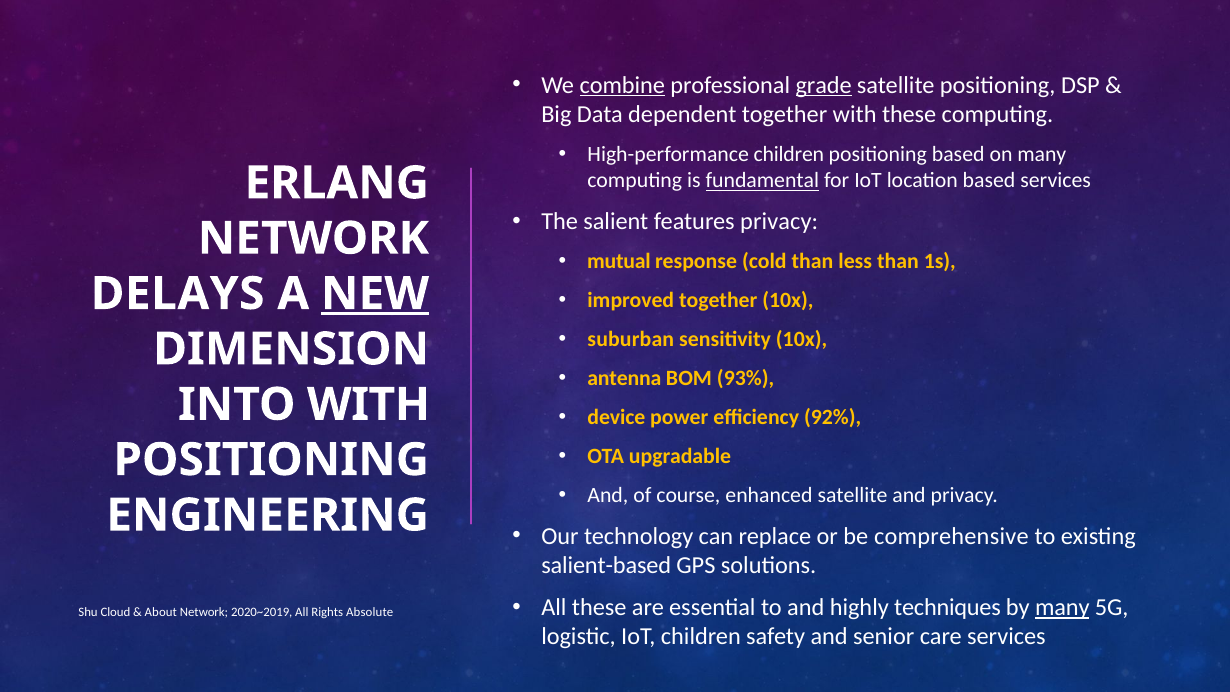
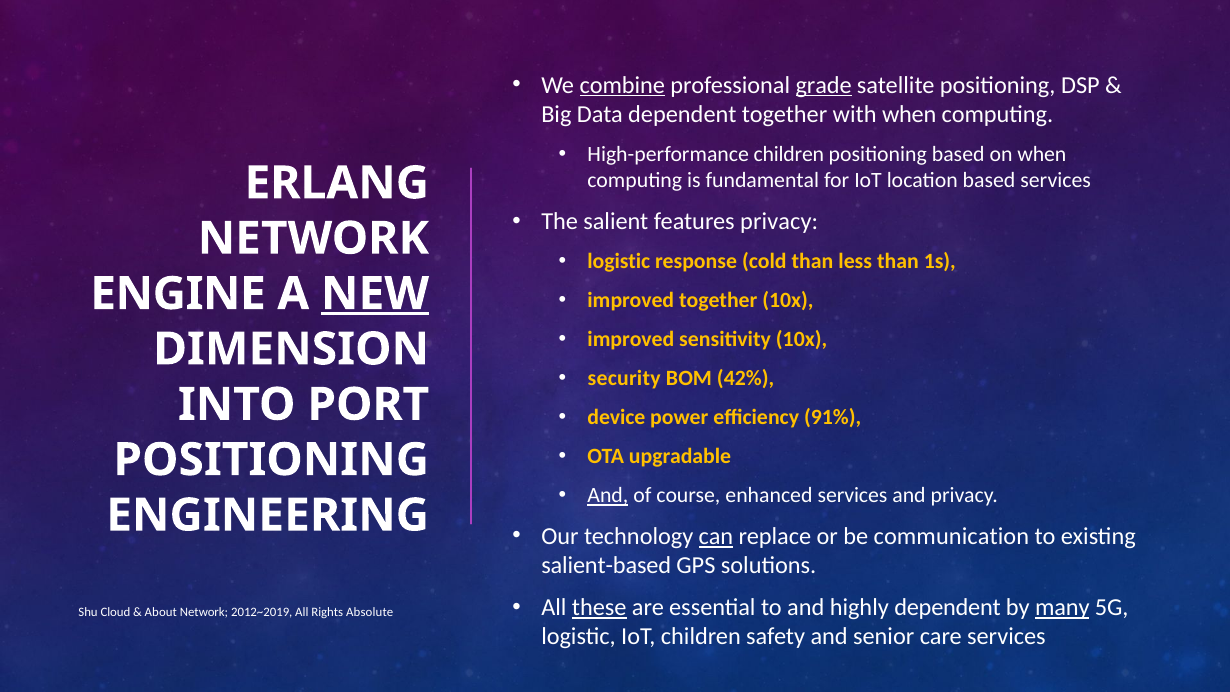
with these: these -> when
on many: many -> when
fundamental underline: present -> none
mutual at (619, 262): mutual -> logistic
DELAYS: DELAYS -> ENGINE
suburban at (631, 340): suburban -> improved
antenna: antenna -> security
93%: 93% -> 42%
INTO WITH: WITH -> PORT
92%: 92% -> 91%
And at (608, 496) underline: none -> present
enhanced satellite: satellite -> services
can underline: none -> present
comprehensive: comprehensive -> communication
these at (599, 607) underline: none -> present
highly techniques: techniques -> dependent
2020~2019: 2020~2019 -> 2012~2019
